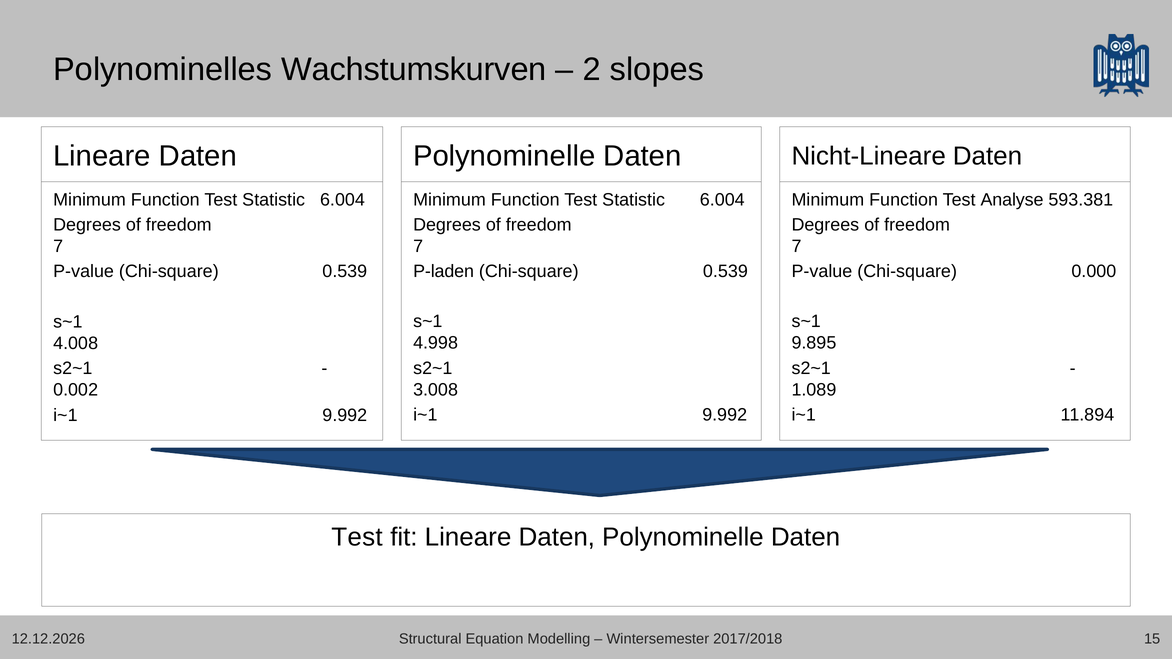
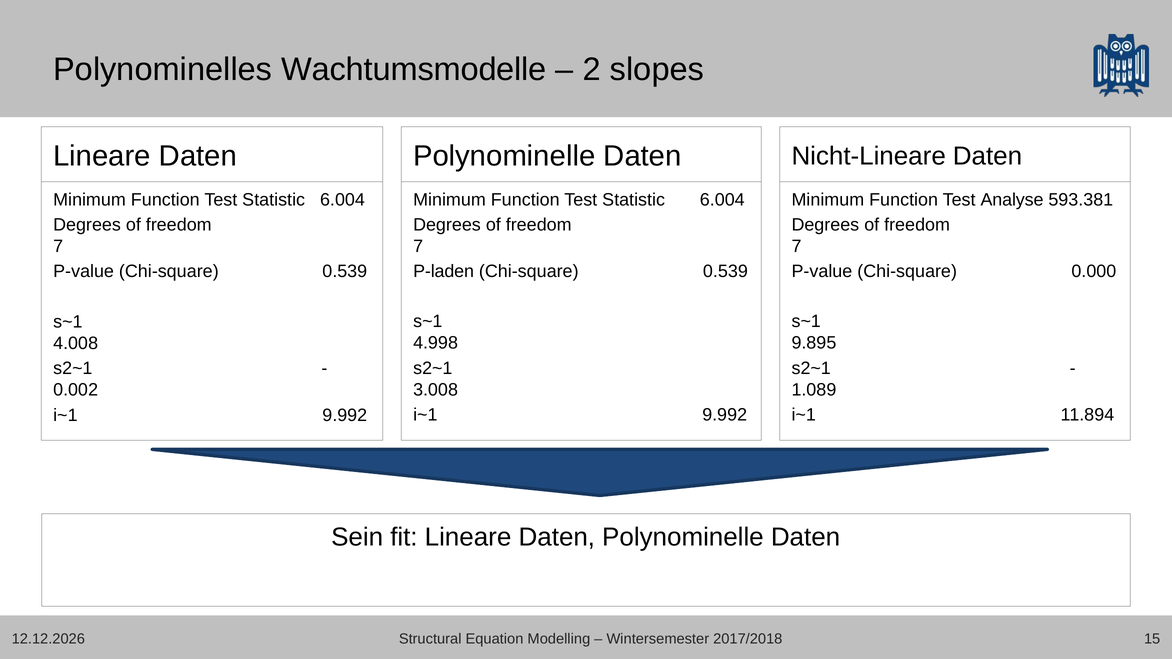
Wachstumskurven: Wachstumskurven -> Wachtumsmodelle
Test at (357, 537): Test -> Sein
